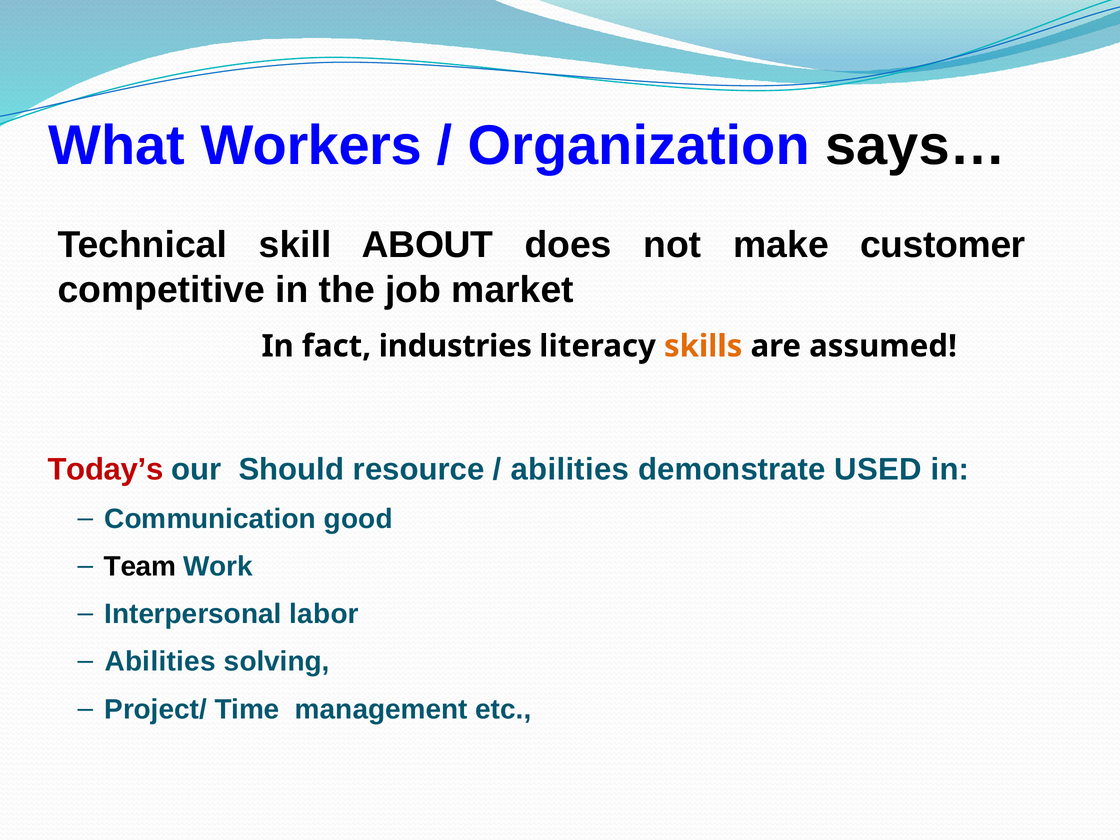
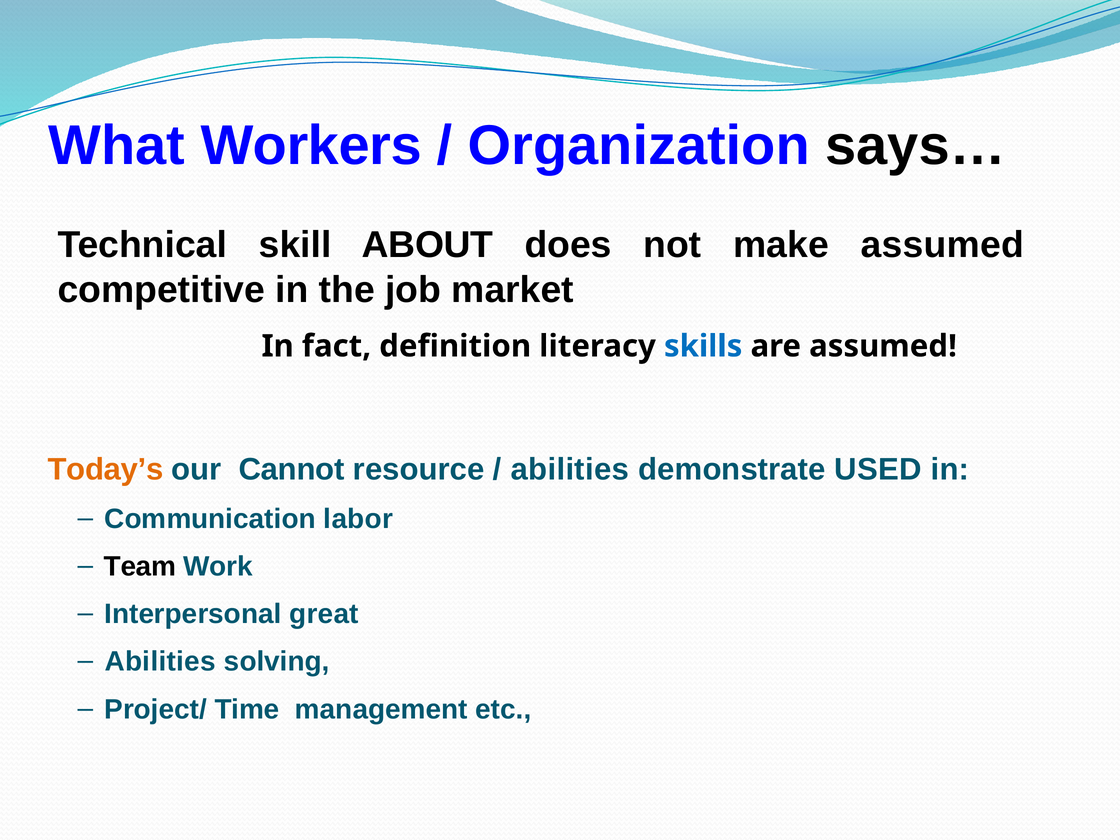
make customer: customer -> assumed
industries: industries -> definition
skills colour: orange -> blue
Today’s colour: red -> orange
Should: Should -> Cannot
good: good -> labor
labor: labor -> great
